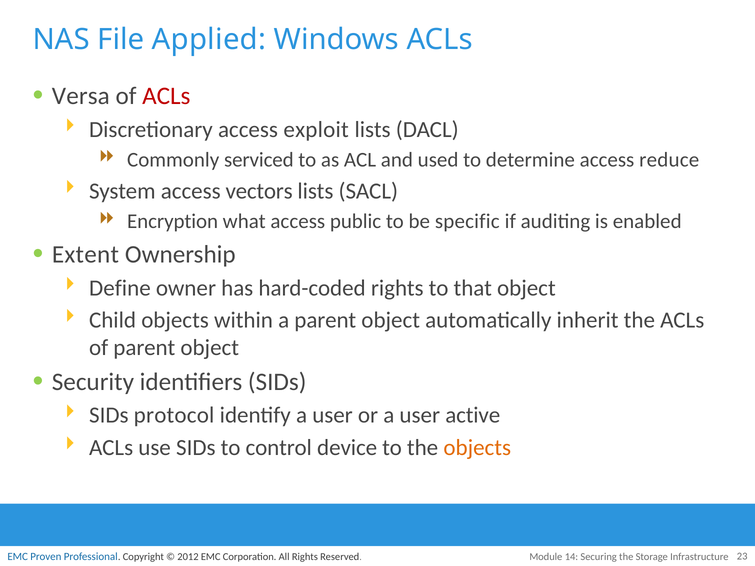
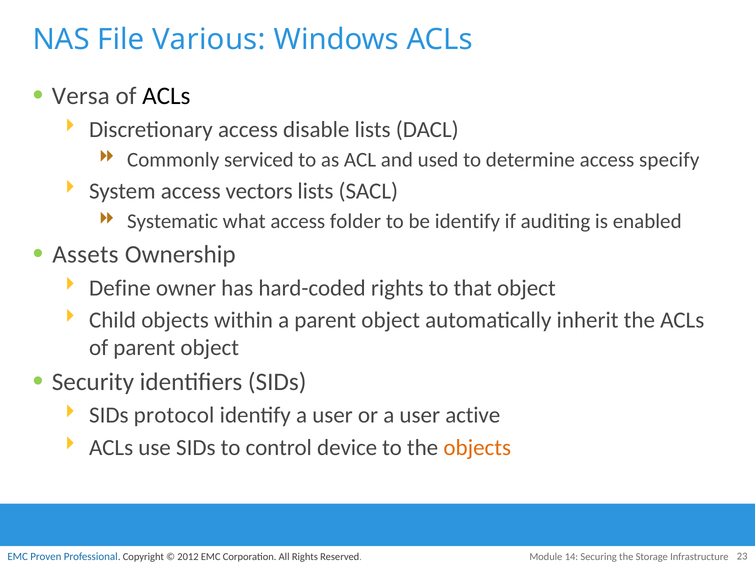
Applied: Applied -> Various
ACLs at (166, 96) colour: red -> black
exploit: exploit -> disable
reduce: reduce -> specify
Encryption: Encryption -> Systematic
public: public -> folder
be specific: specific -> identify
Extent: Extent -> Assets
